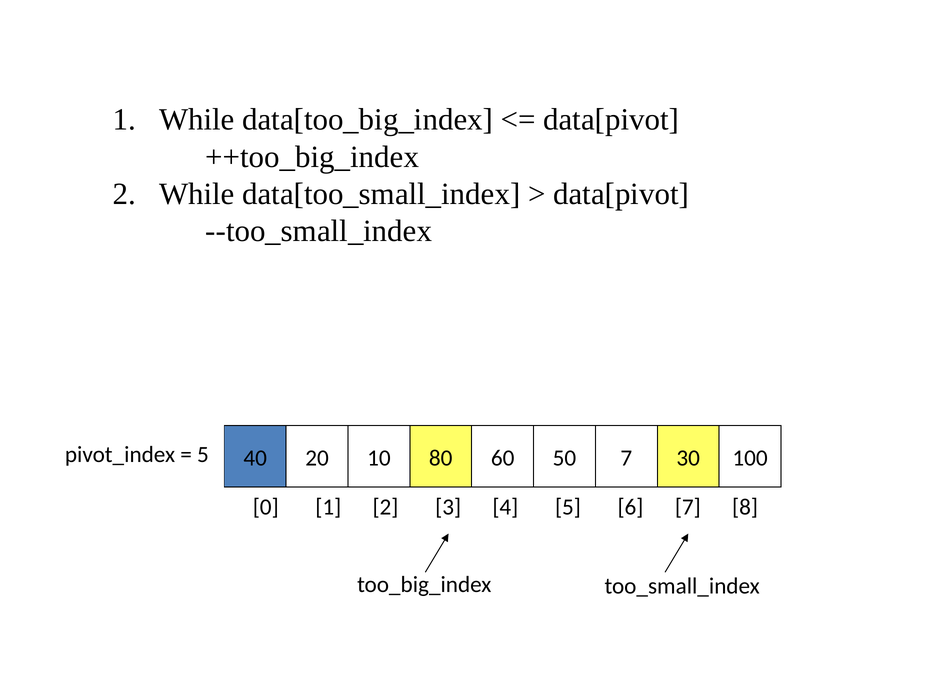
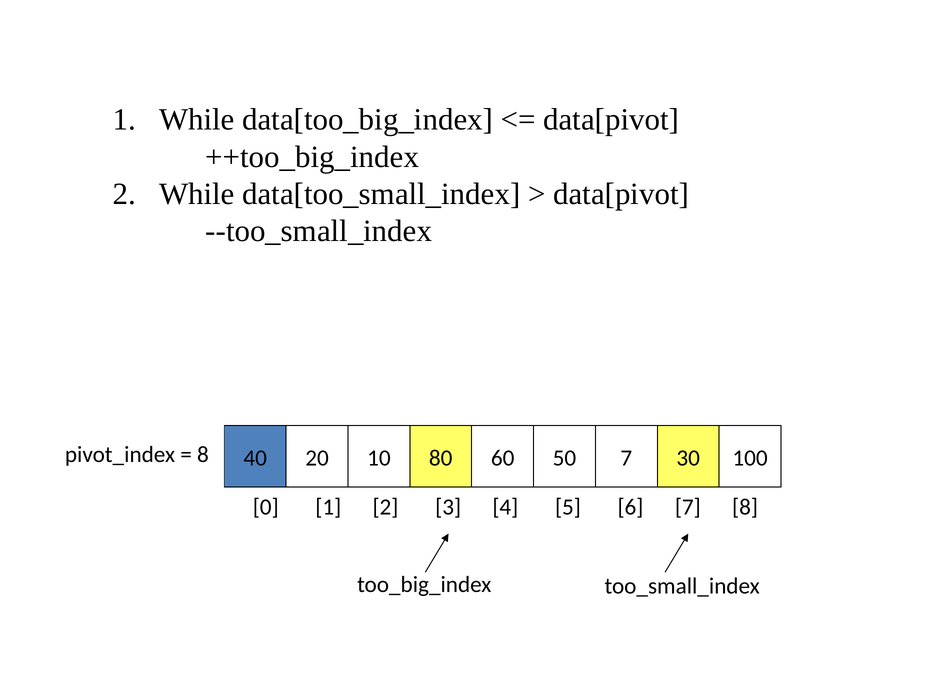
5 at (203, 455): 5 -> 8
